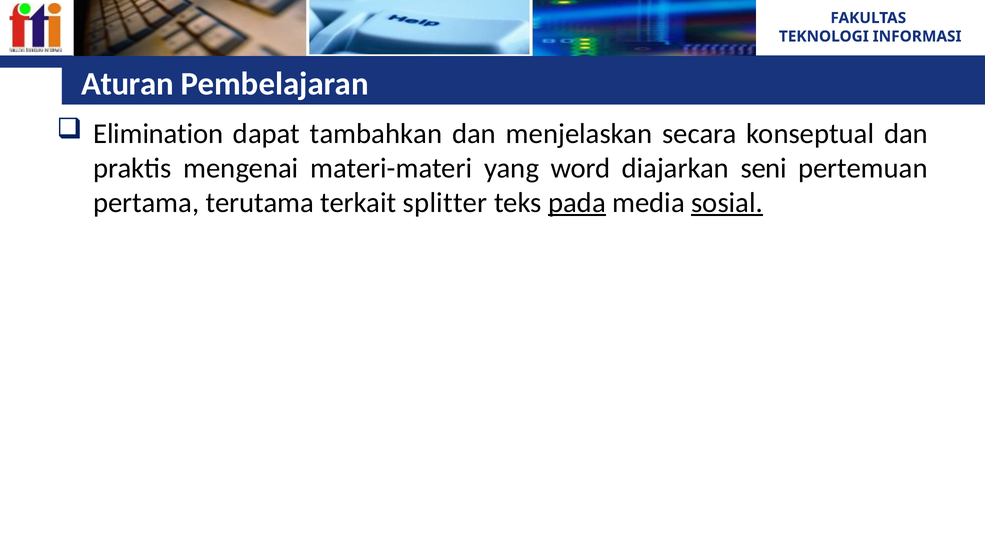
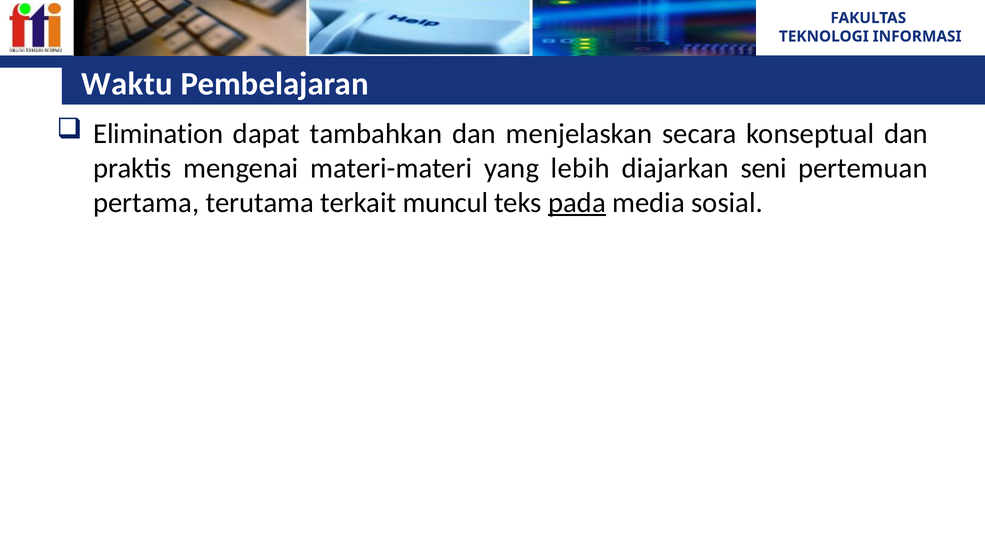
Aturan: Aturan -> Waktu
word: word -> lebih
splitter: splitter -> muncul
sosial underline: present -> none
